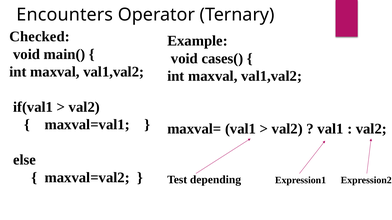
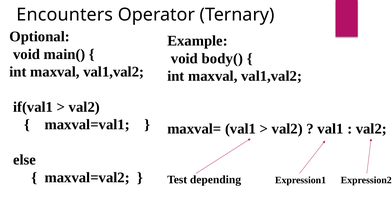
Checked: Checked -> Optional
cases(: cases( -> body(
